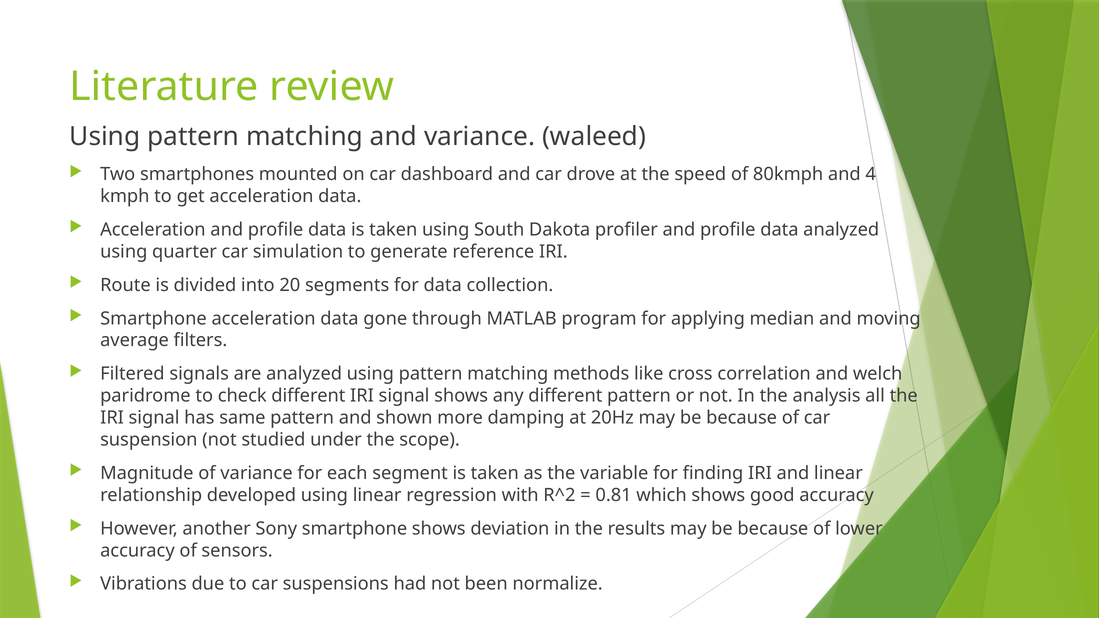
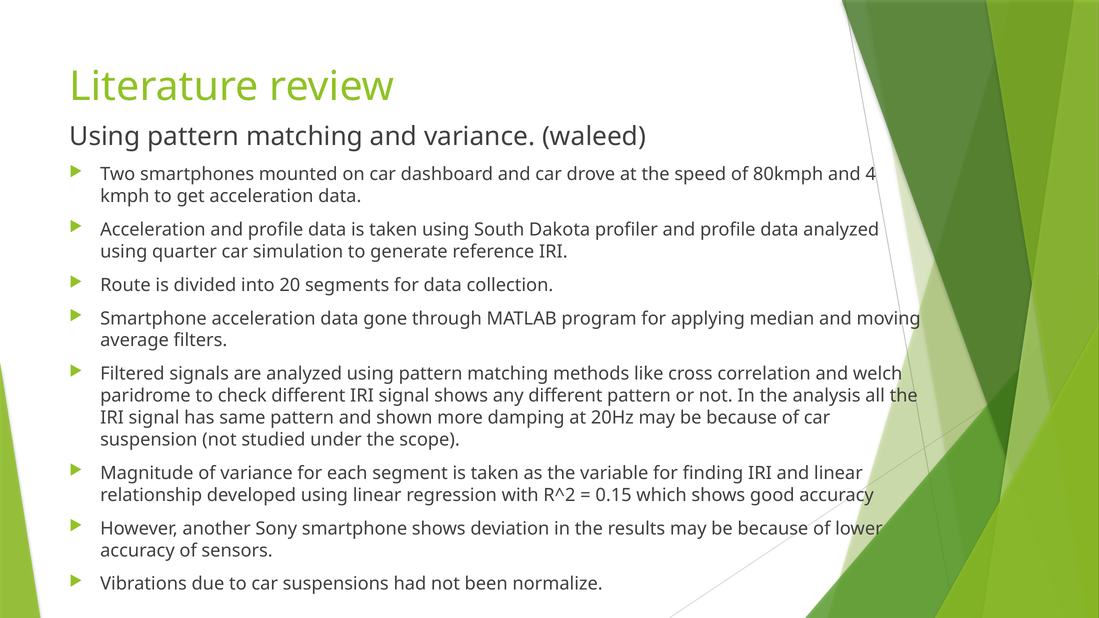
0.81: 0.81 -> 0.15
